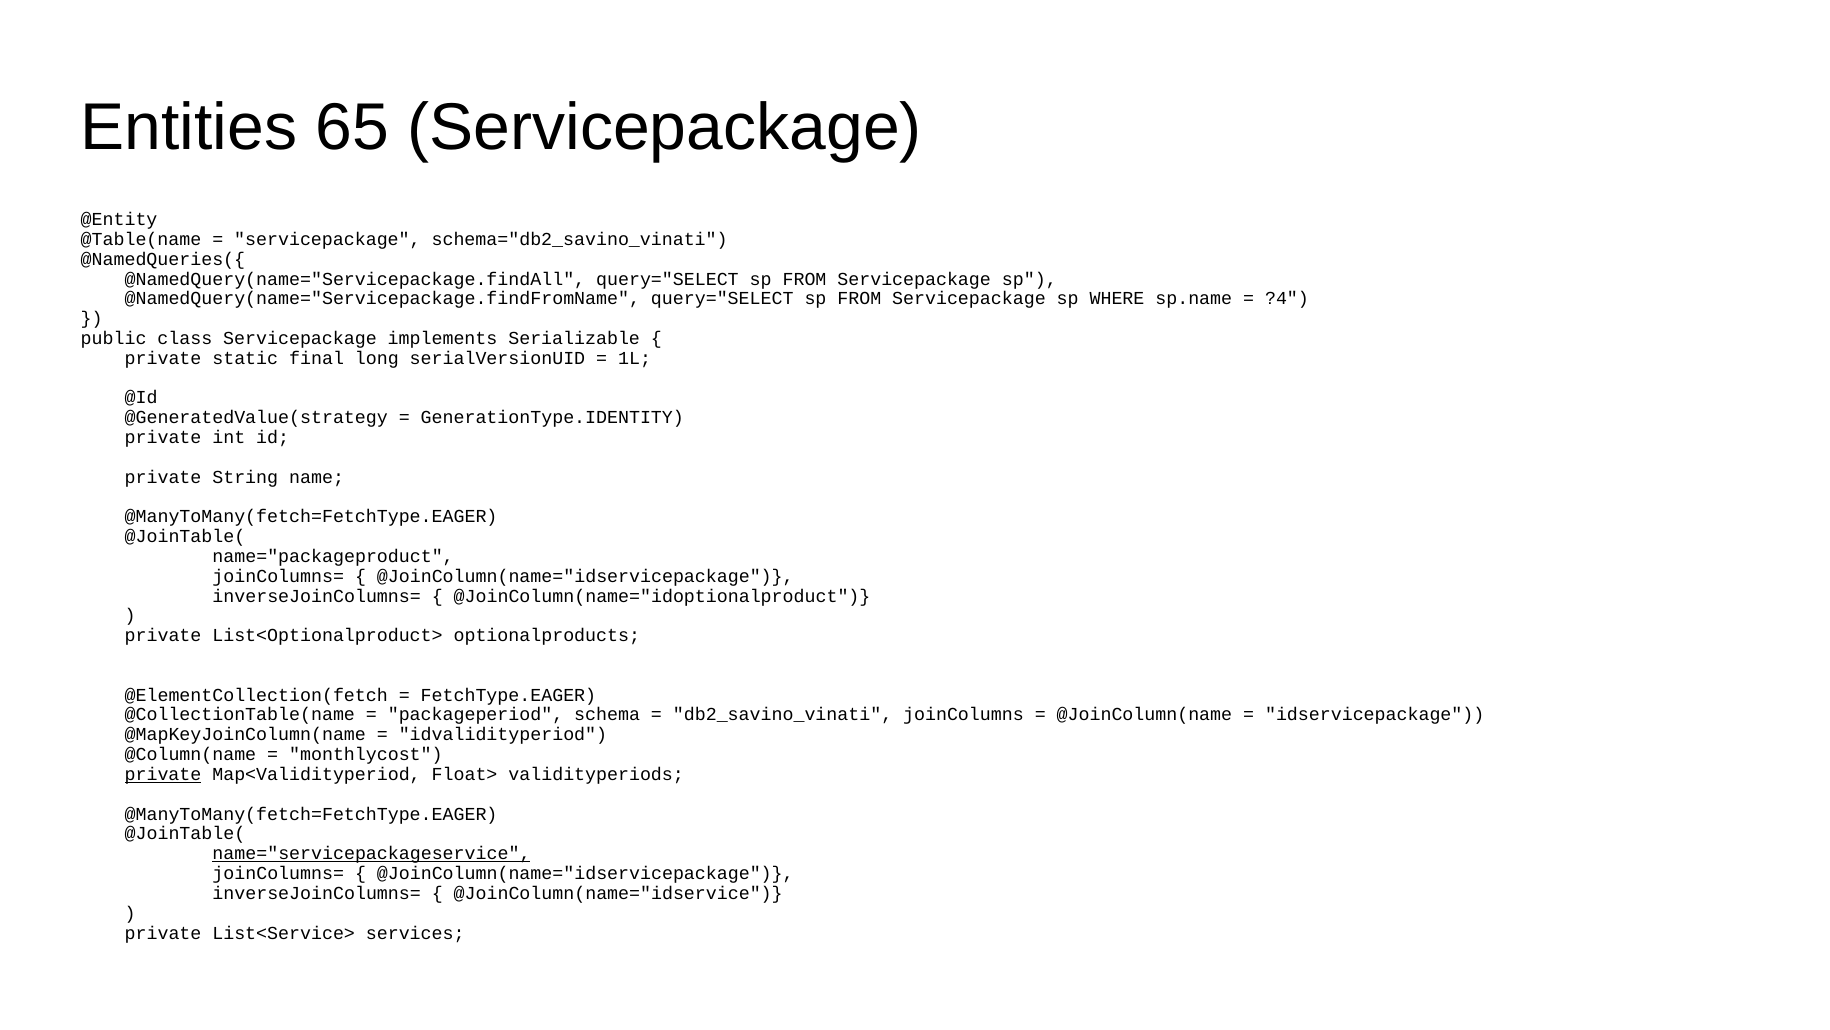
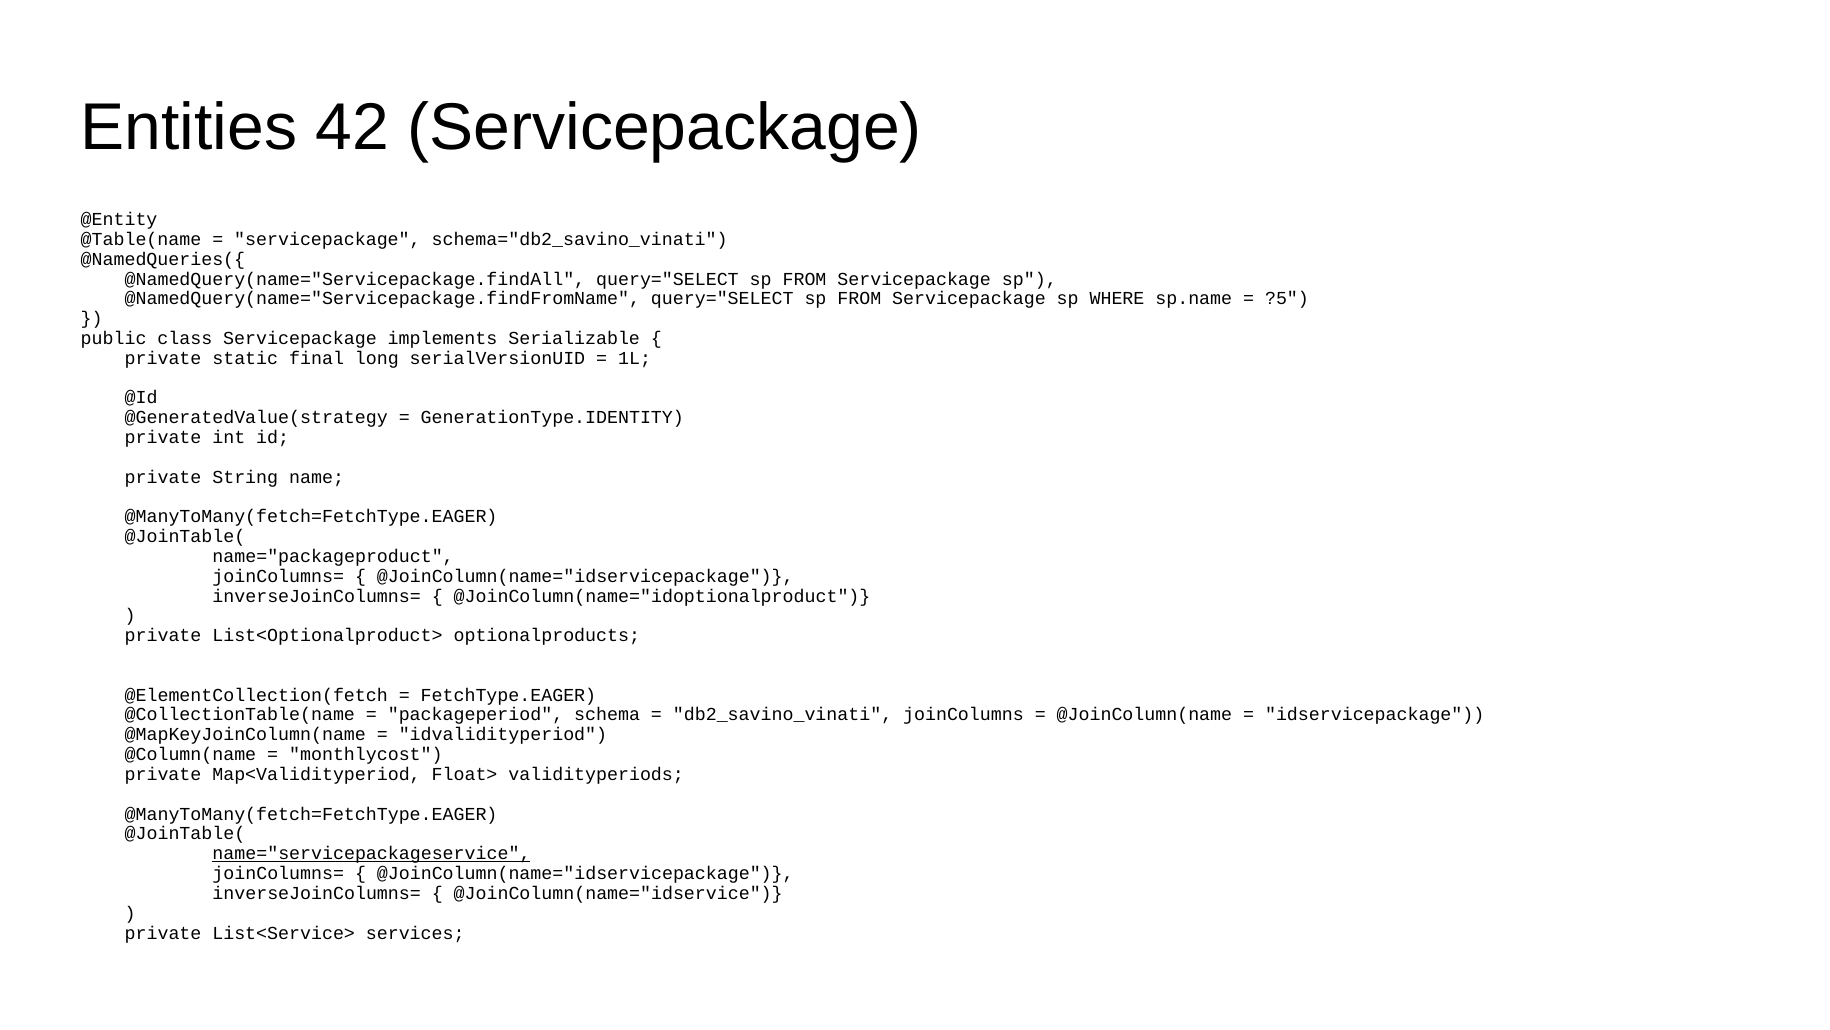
65: 65 -> 42
?4: ?4 -> ?5
private at (163, 774) underline: present -> none
